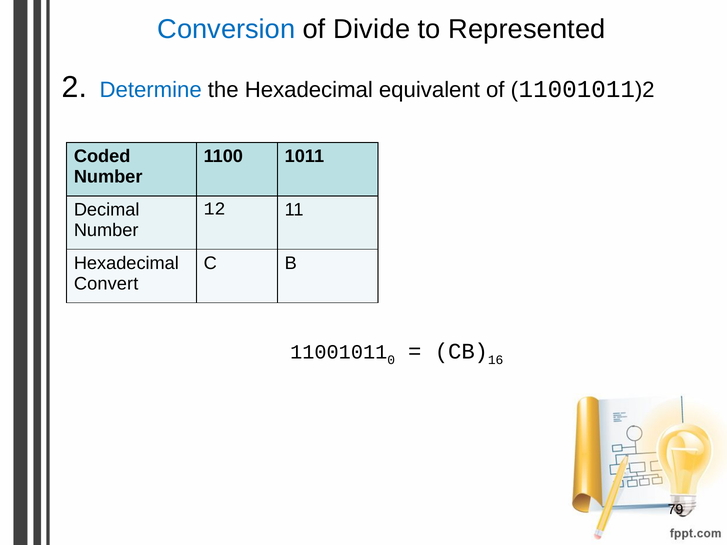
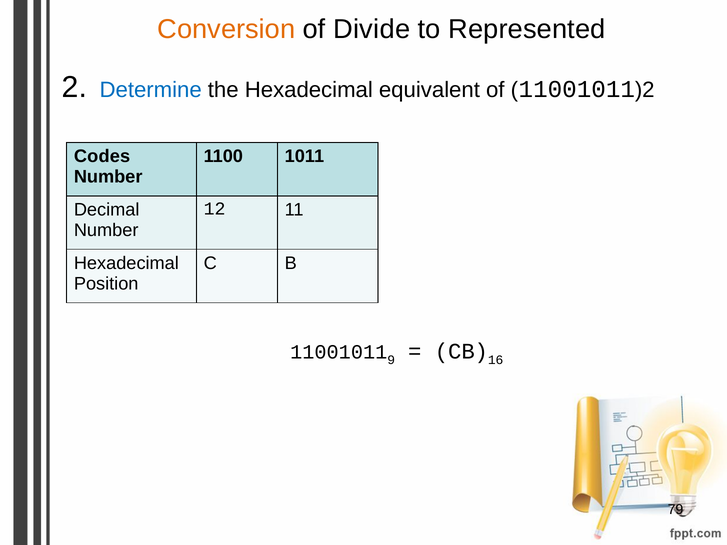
Conversion colour: blue -> orange
Coded: Coded -> Codes
Convert: Convert -> Position
0: 0 -> 9
